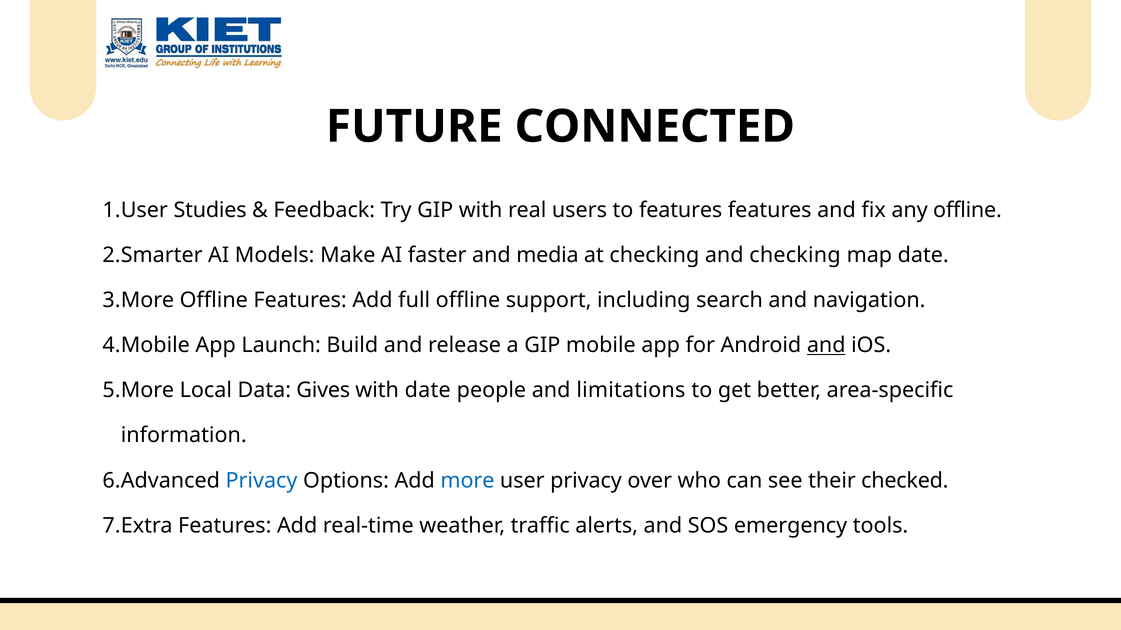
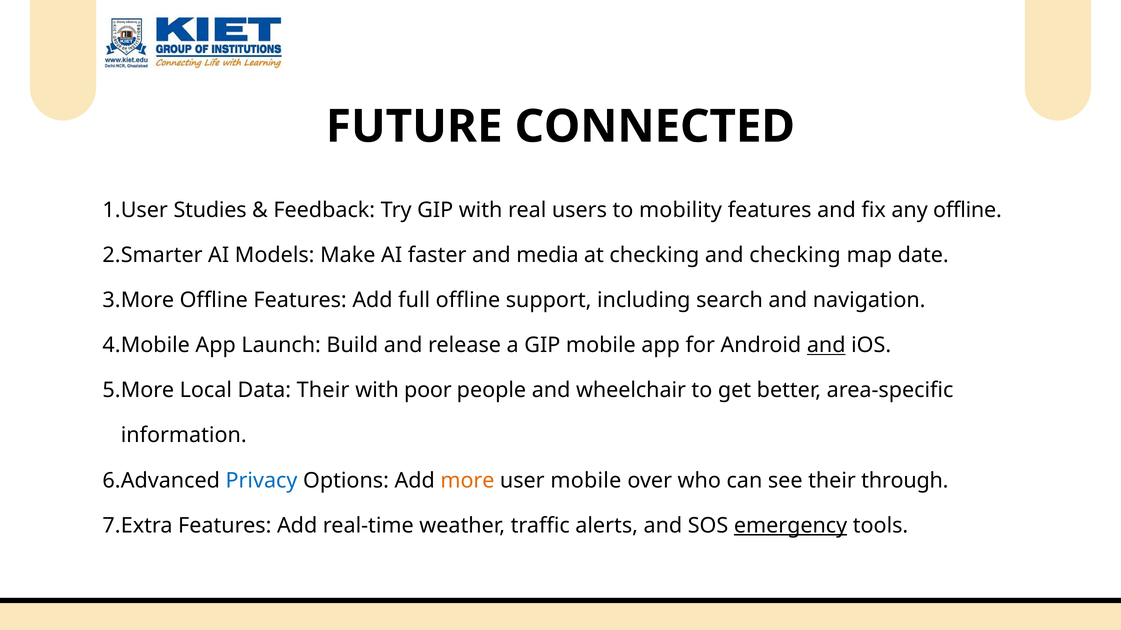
to features: features -> mobility
Data Gives: Gives -> Their
with date: date -> poor
limitations: limitations -> wheelchair
more colour: blue -> orange
user privacy: privacy -> mobile
checked: checked -> through
emergency underline: none -> present
